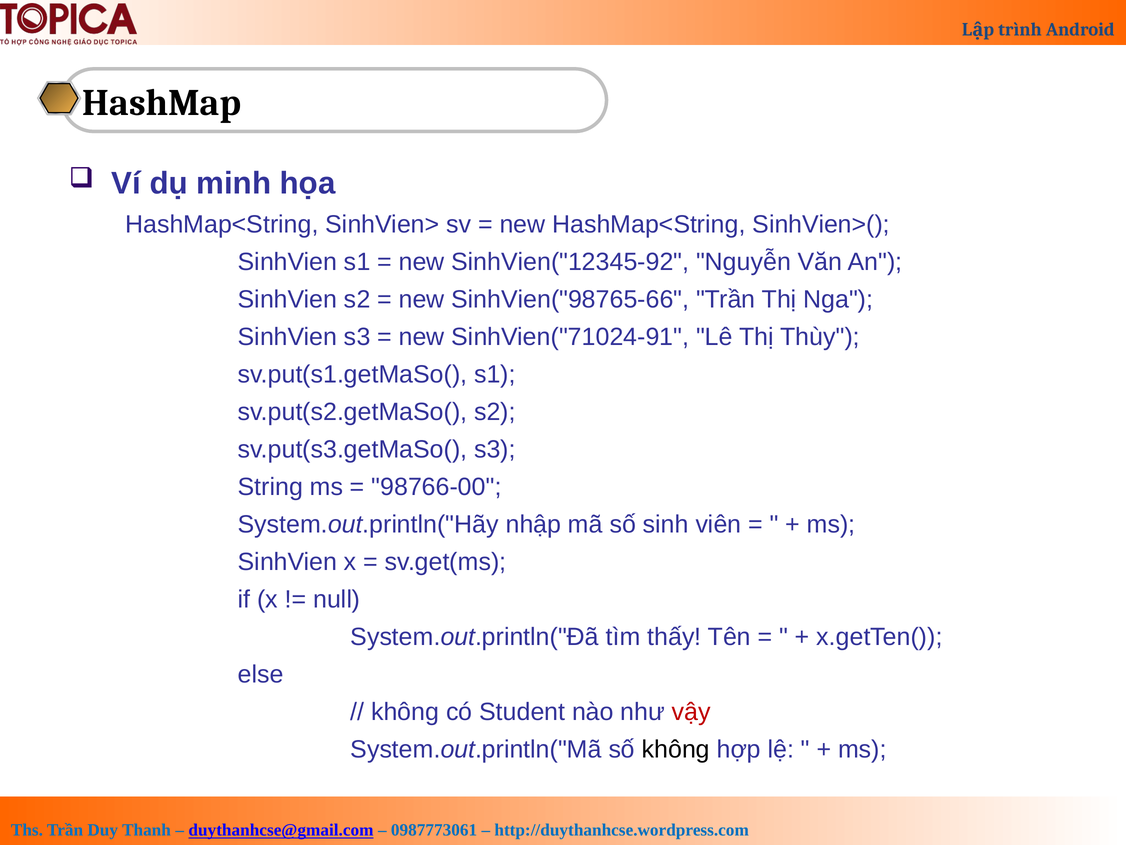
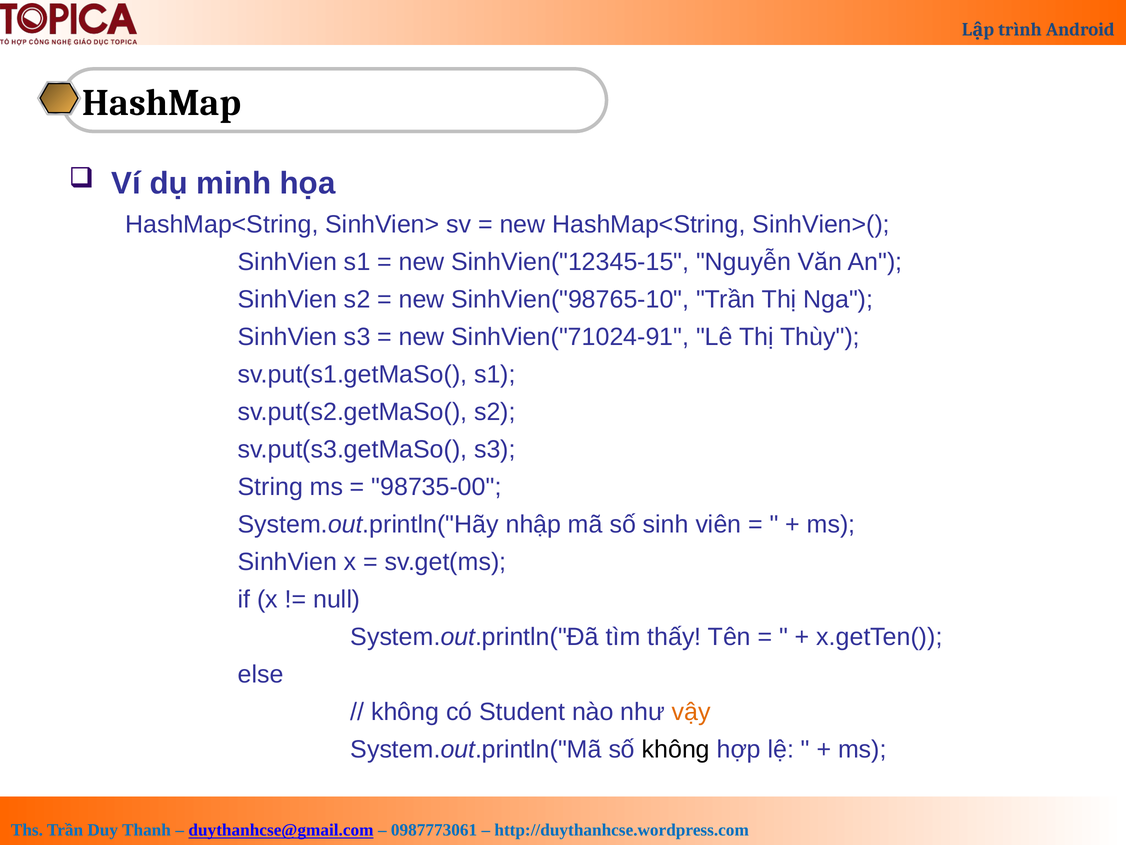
SinhVien("12345-92: SinhVien("12345-92 -> SinhVien("12345-15
SinhVien("98765-66: SinhVien("98765-66 -> SinhVien("98765-10
98766-00: 98766-00 -> 98735-00
vậy colour: red -> orange
